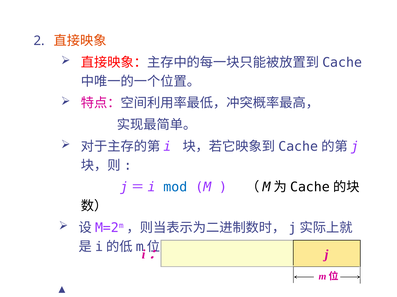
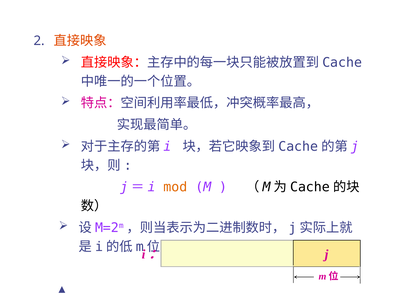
mod colour: blue -> orange
